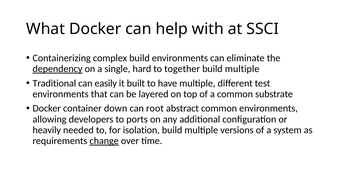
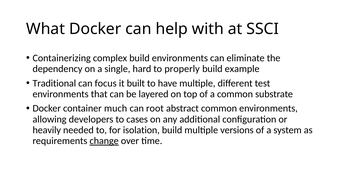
dependency underline: present -> none
together: together -> properly
multiple at (242, 69): multiple -> example
easily: easily -> focus
down: down -> much
ports: ports -> cases
